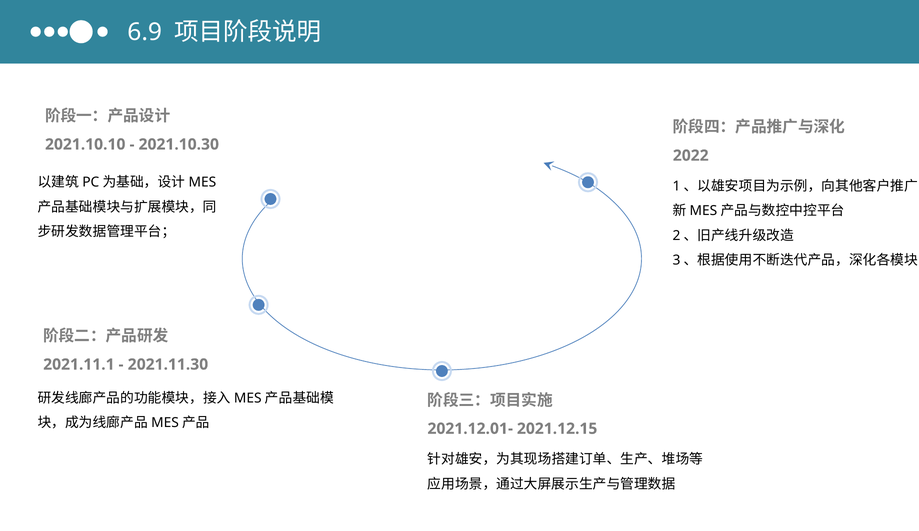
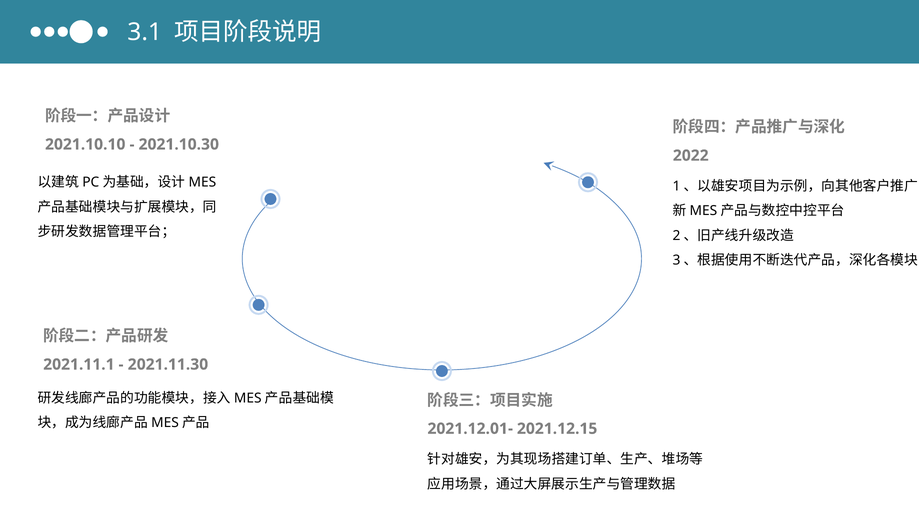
6.9: 6.9 -> 3.1
